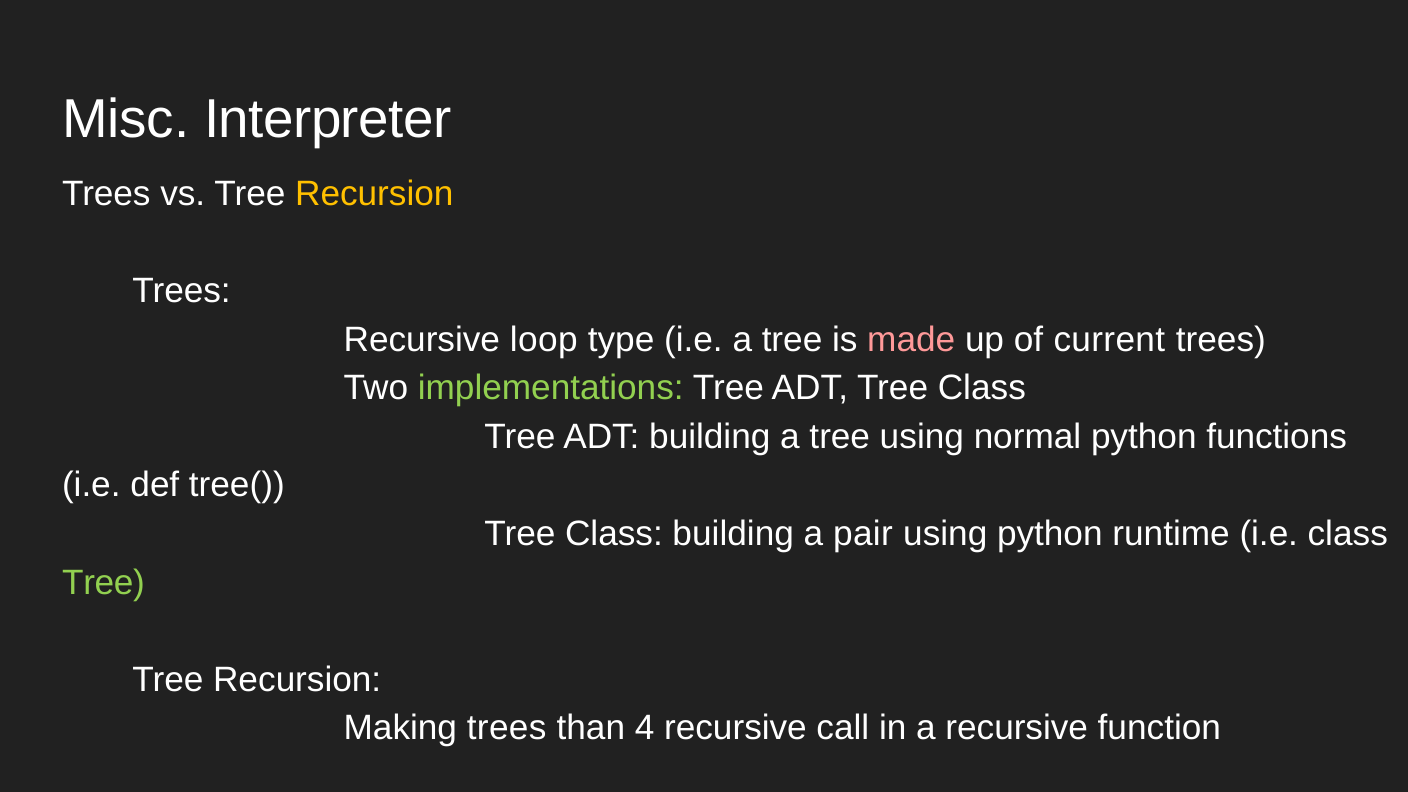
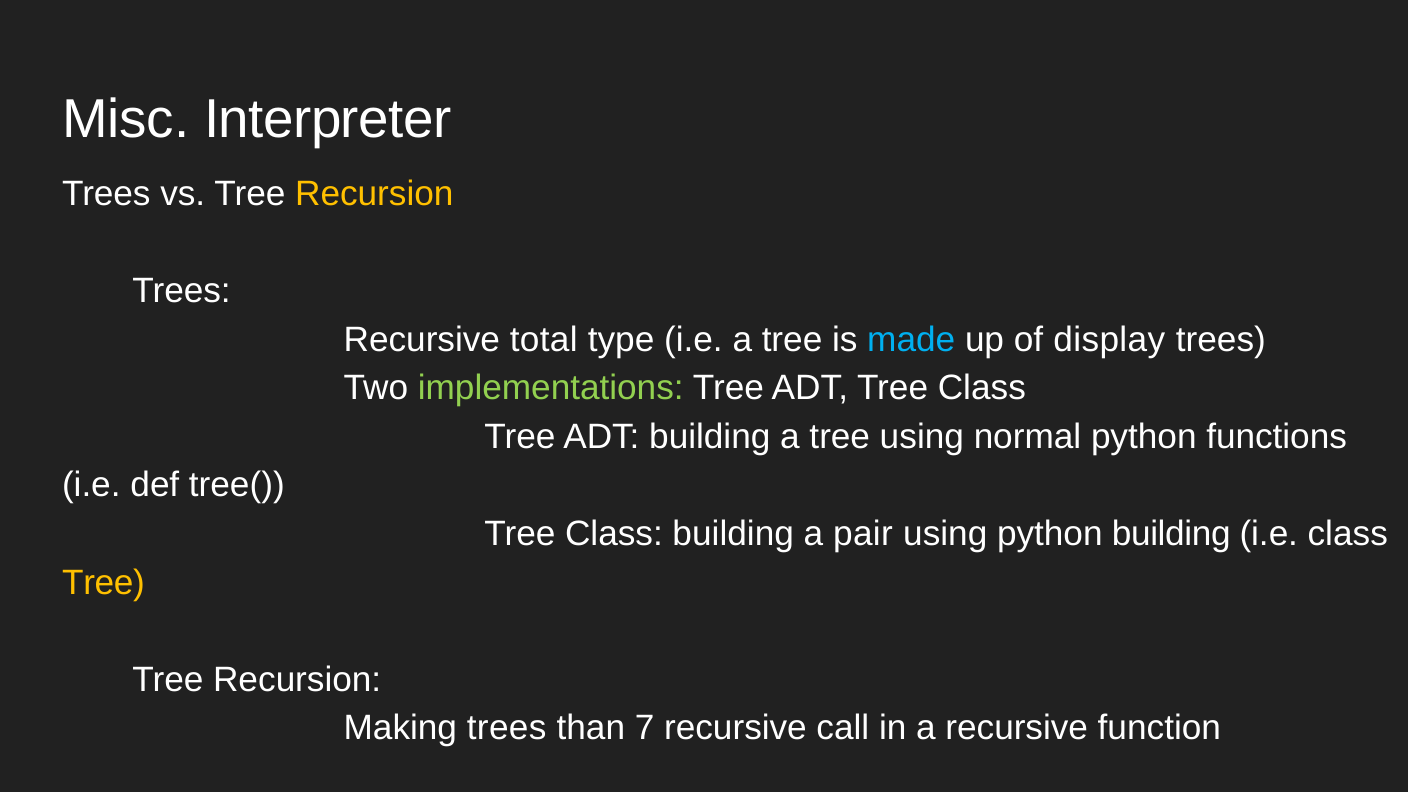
loop: loop -> total
made colour: pink -> light blue
current: current -> display
python runtime: runtime -> building
Tree at (104, 582) colour: light green -> yellow
4: 4 -> 7
